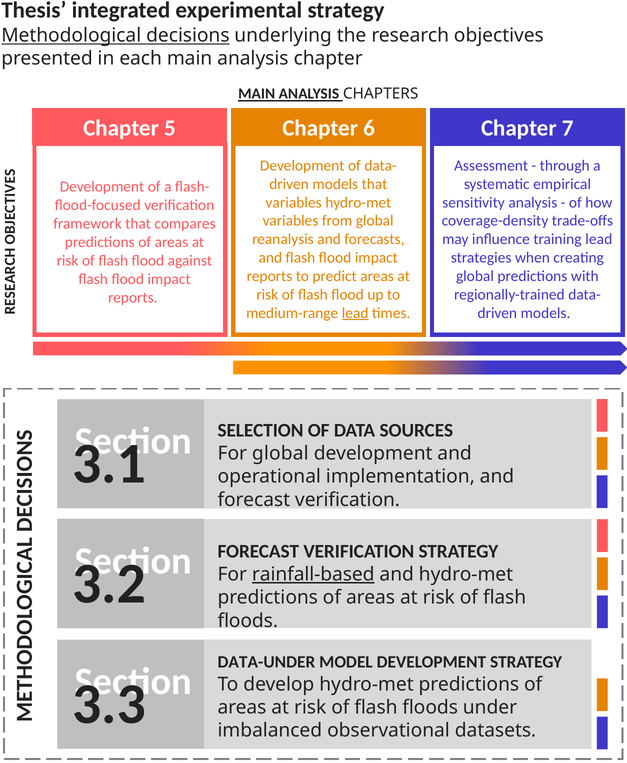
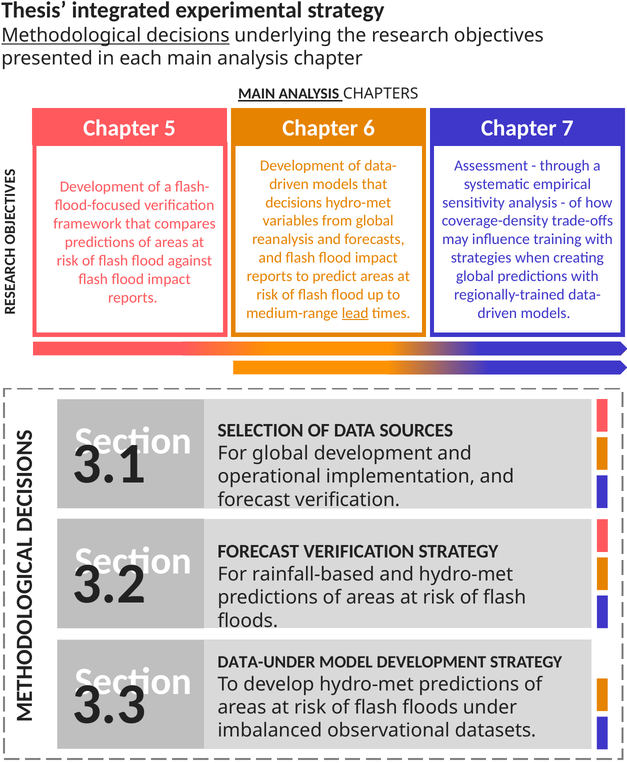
variables at (294, 203): variables -> decisions
training lead: lead -> with
rainfall-based underline: present -> none
